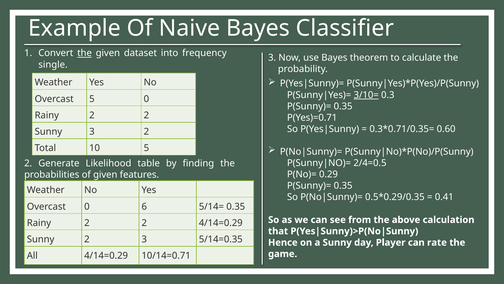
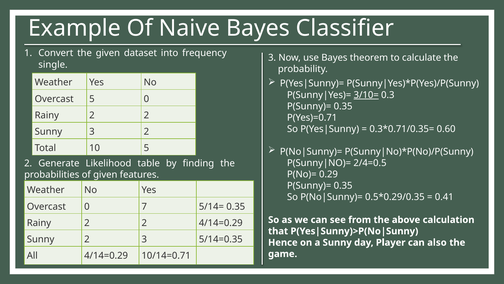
the at (85, 53) underline: present -> none
6: 6 -> 7
rate: rate -> also
